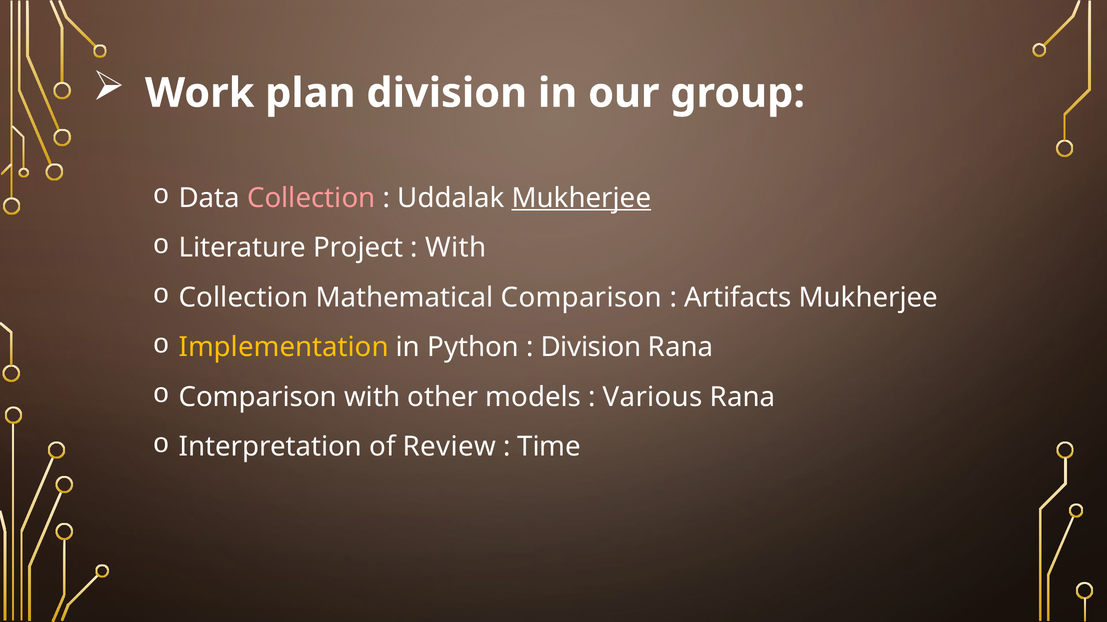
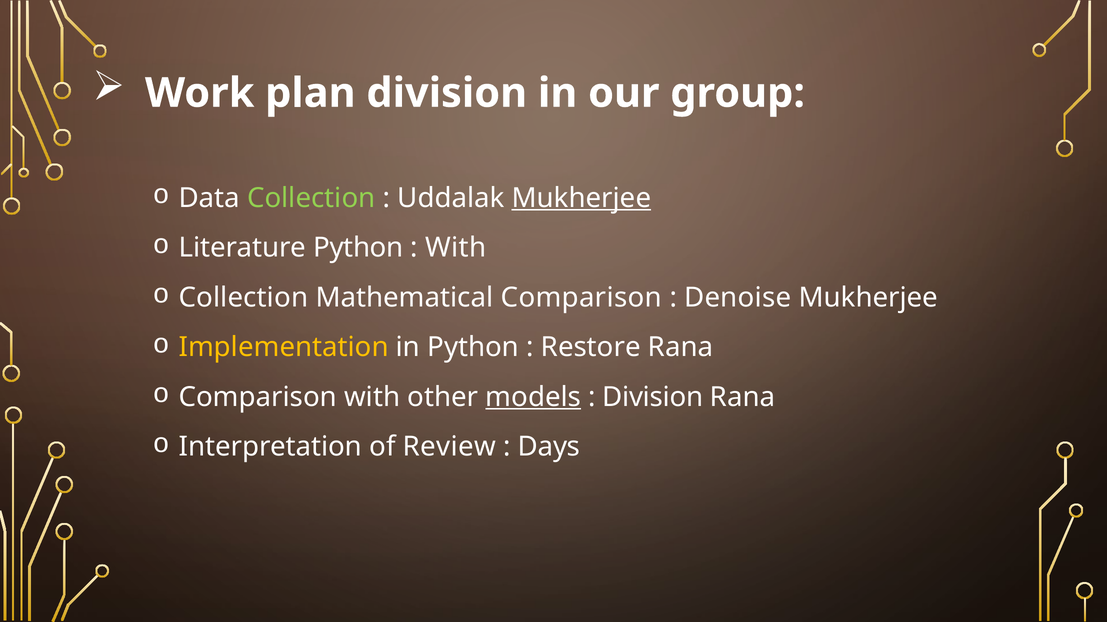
Collection at (311, 198) colour: pink -> light green
Literature Project: Project -> Python
Artifacts: Artifacts -> Denoise
Division at (591, 348): Division -> Restore
models underline: none -> present
Various at (653, 397): Various -> Division
Time: Time -> Days
